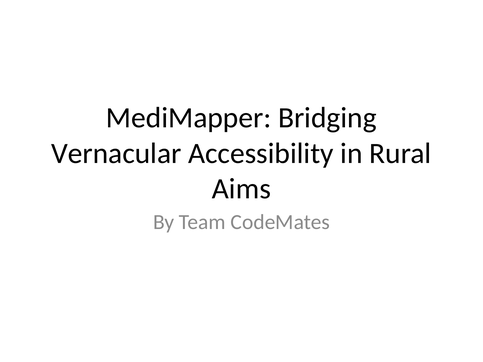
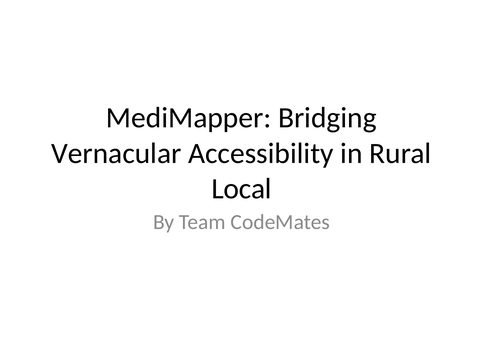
Aims: Aims -> Local
